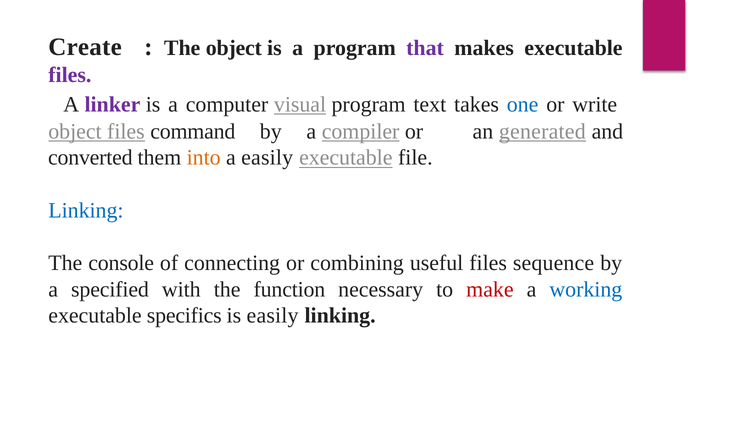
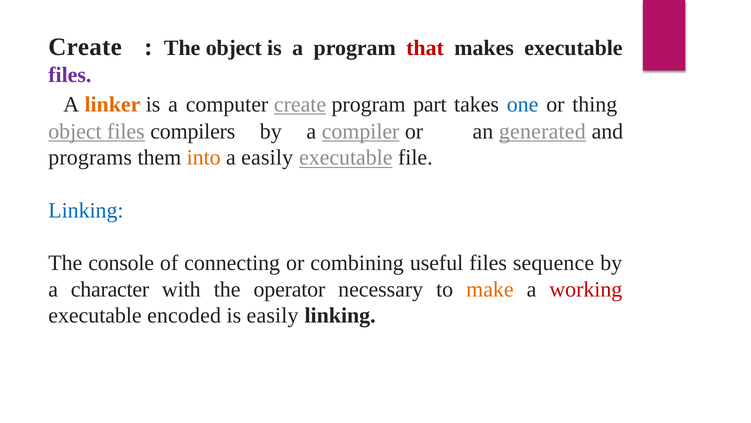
that colour: purple -> red
linker colour: purple -> orange
computer visual: visual -> create
text: text -> part
write: write -> thing
command: command -> compilers
converted: converted -> programs
specified: specified -> character
function: function -> operator
make colour: red -> orange
working colour: blue -> red
specifics: specifics -> encoded
